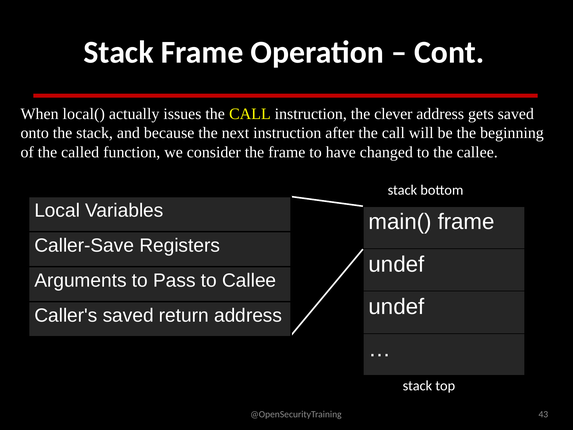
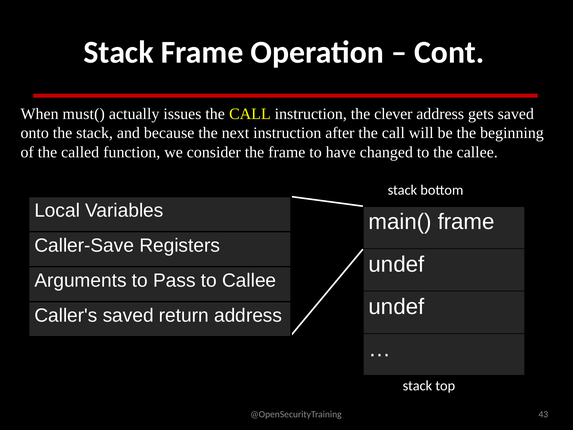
local(: local( -> must(
